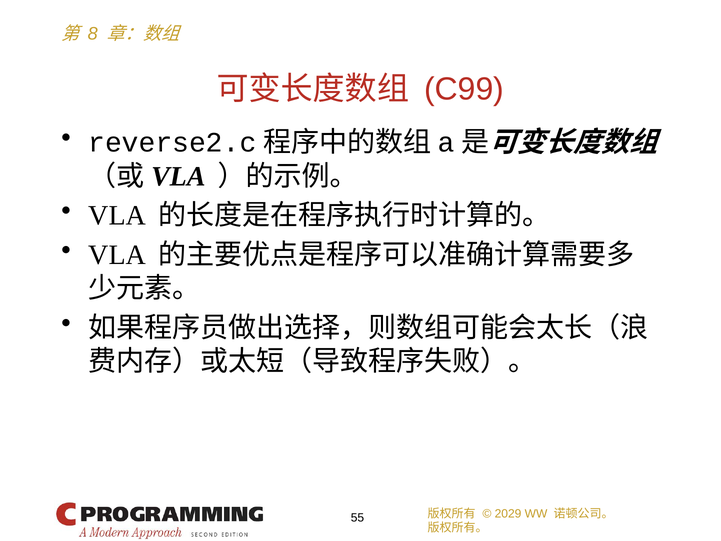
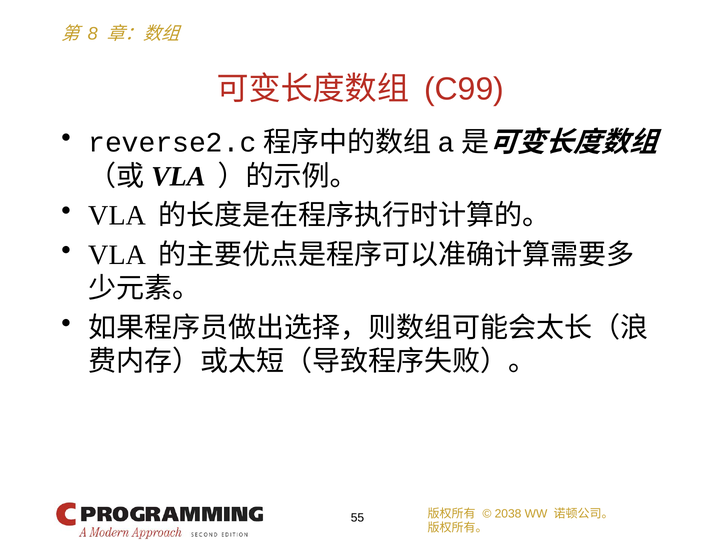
2029: 2029 -> 2038
